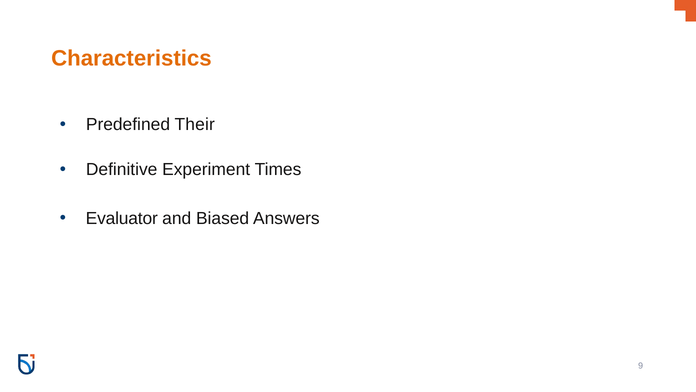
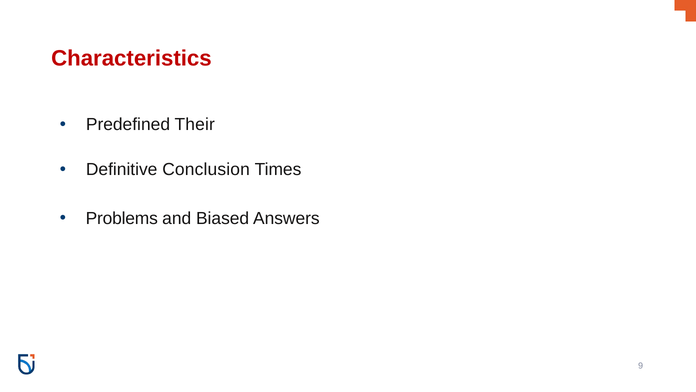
Characteristics colour: orange -> red
Experiment: Experiment -> Conclusion
Evaluator: Evaluator -> Problems
